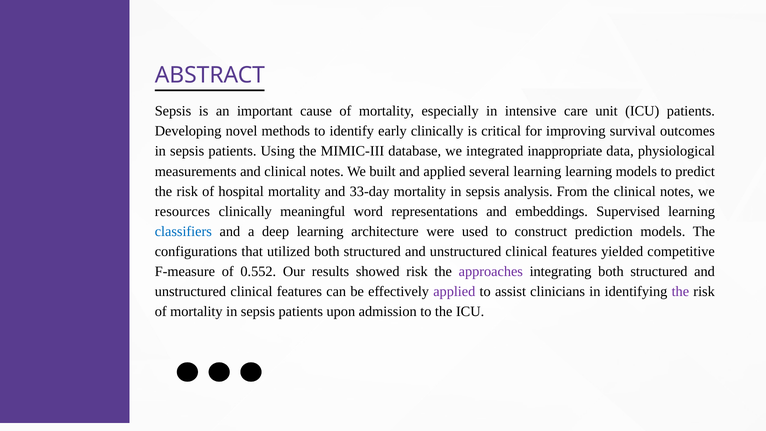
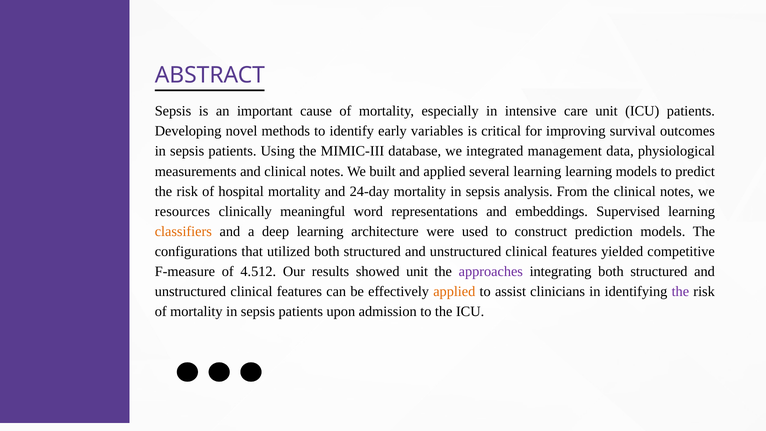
early clinically: clinically -> variables
inappropriate: inappropriate -> management
33-day: 33-day -> 24-day
classifiers colour: blue -> orange
0.552: 0.552 -> 4.512
showed risk: risk -> unit
applied at (454, 291) colour: purple -> orange
